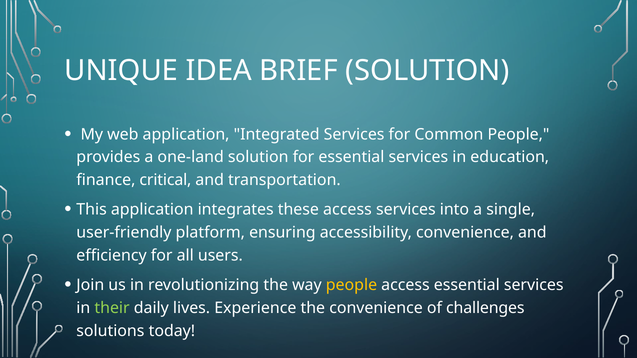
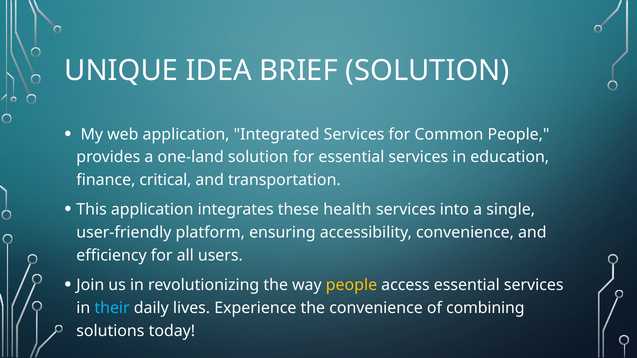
these access: access -> health
their colour: light green -> light blue
challenges: challenges -> combining
